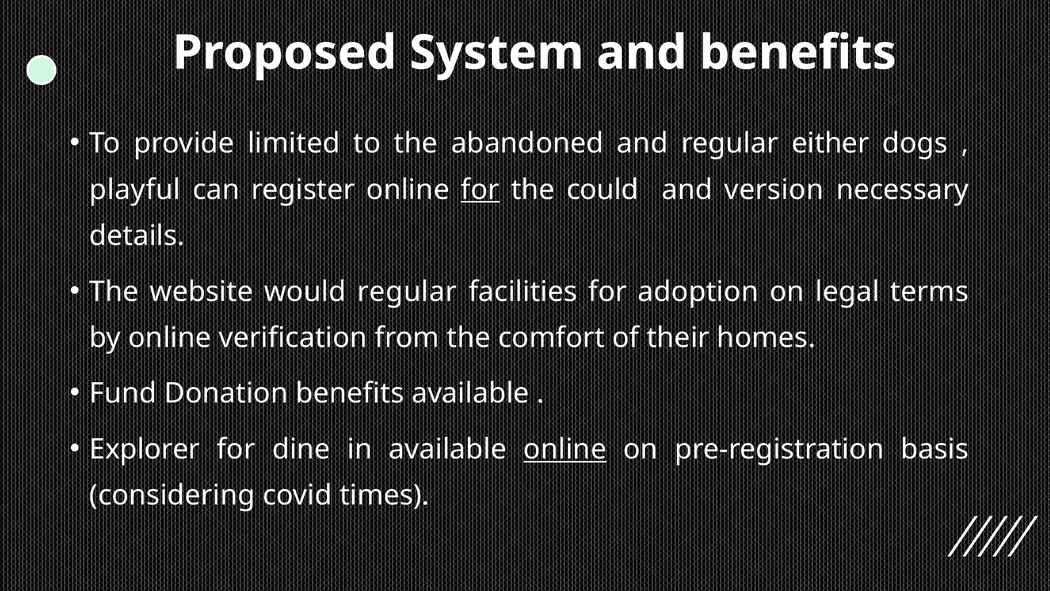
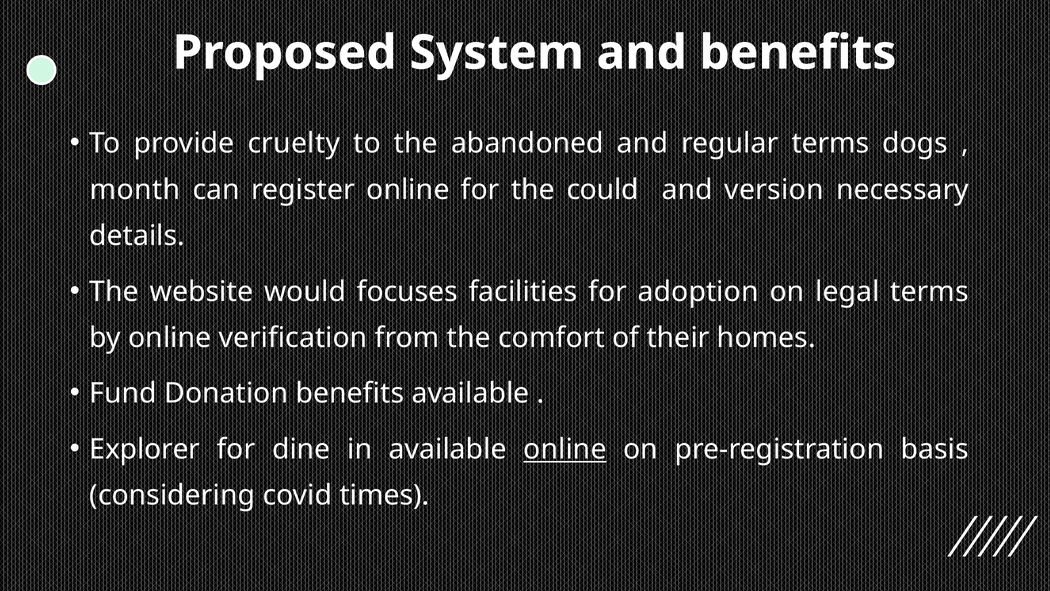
limited: limited -> cruelty
regular either: either -> terms
playful: playful -> month
for at (480, 190) underline: present -> none
would regular: regular -> focuses
